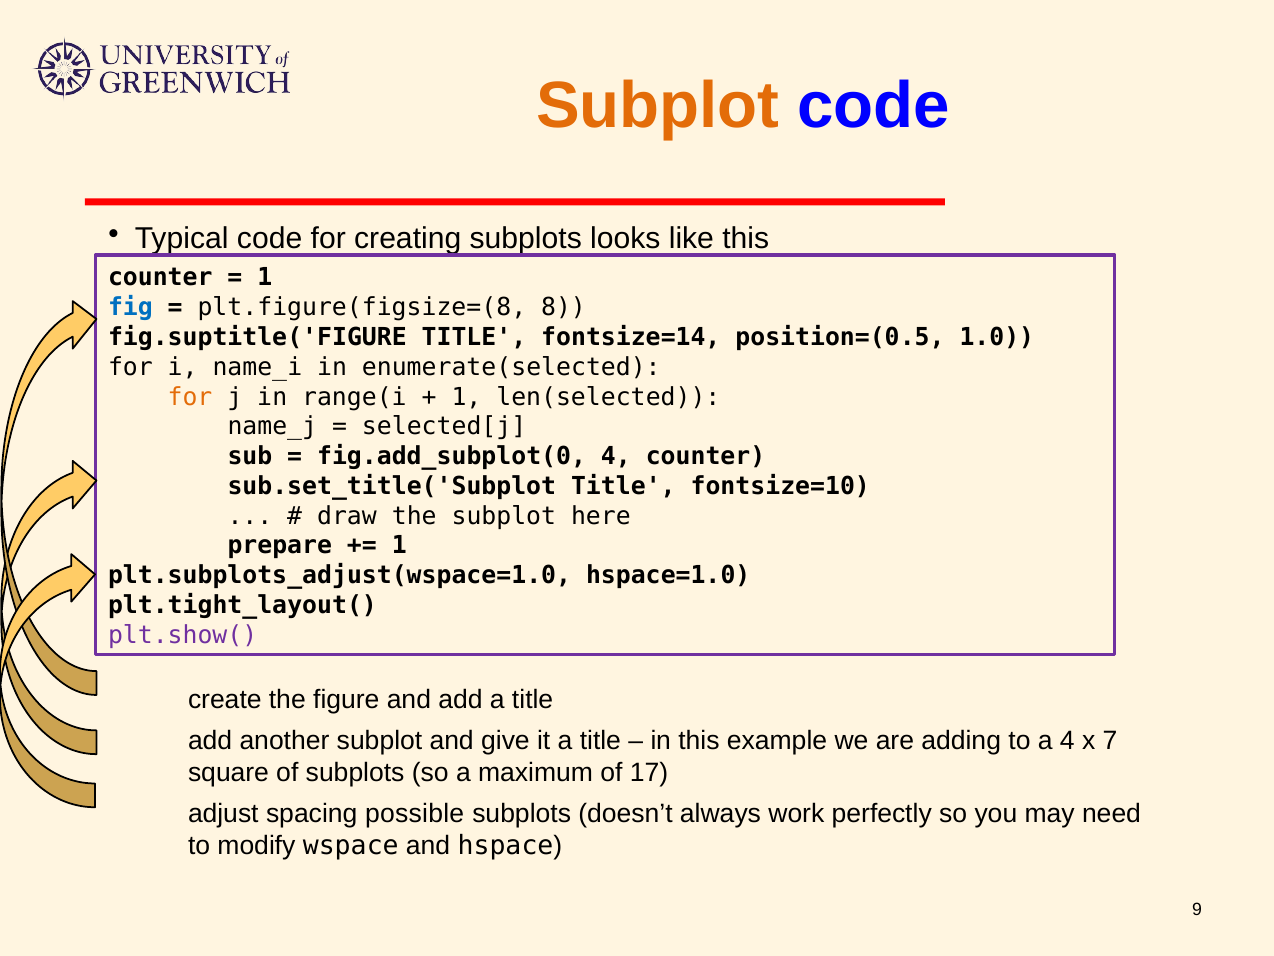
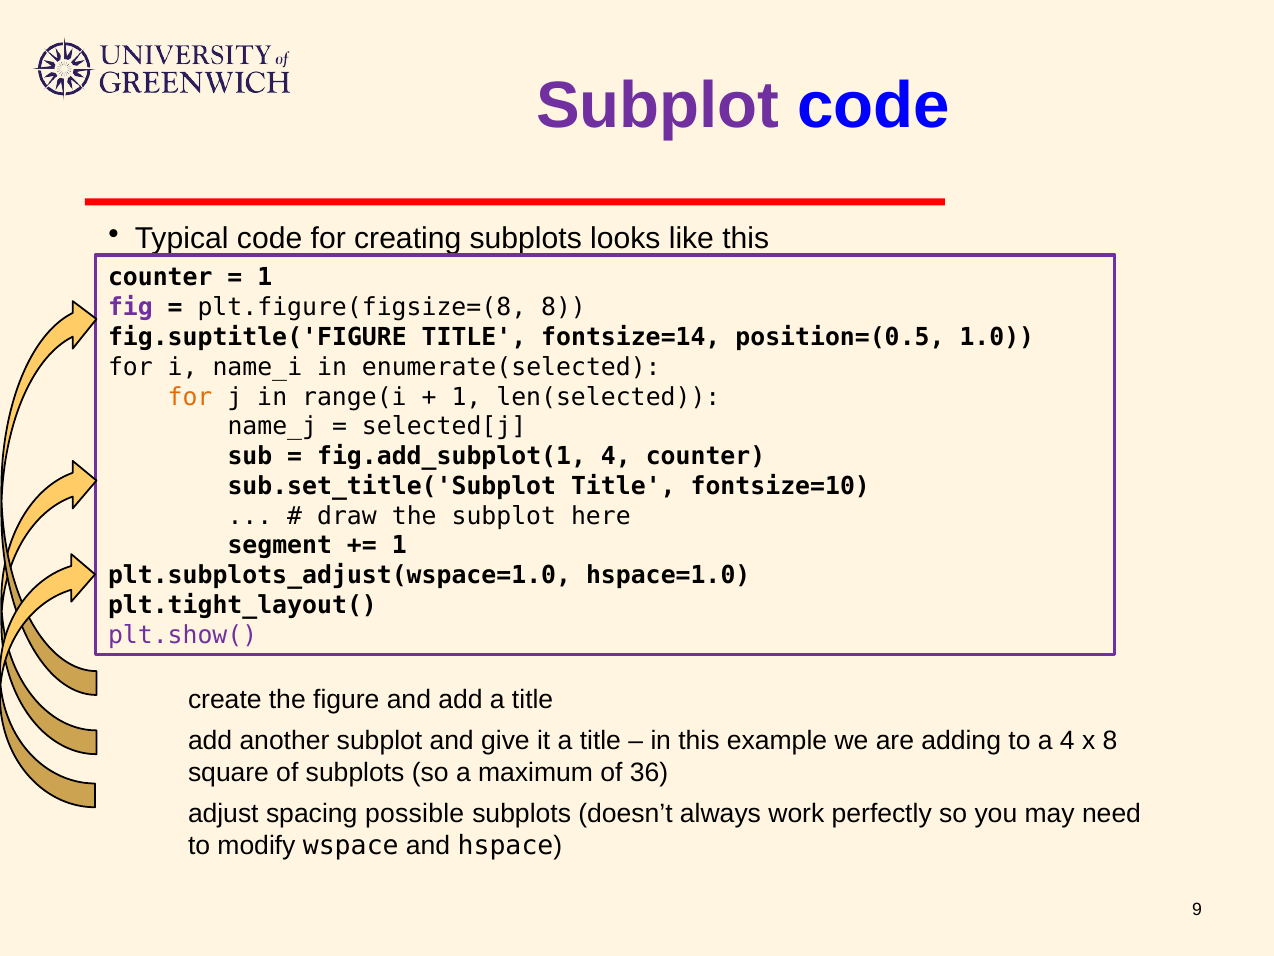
Subplot at (658, 106) colour: orange -> purple
fig colour: blue -> purple
fig.add_subplot(0: fig.add_subplot(0 -> fig.add_subplot(1
prepare: prepare -> segment
x 7: 7 -> 8
17: 17 -> 36
